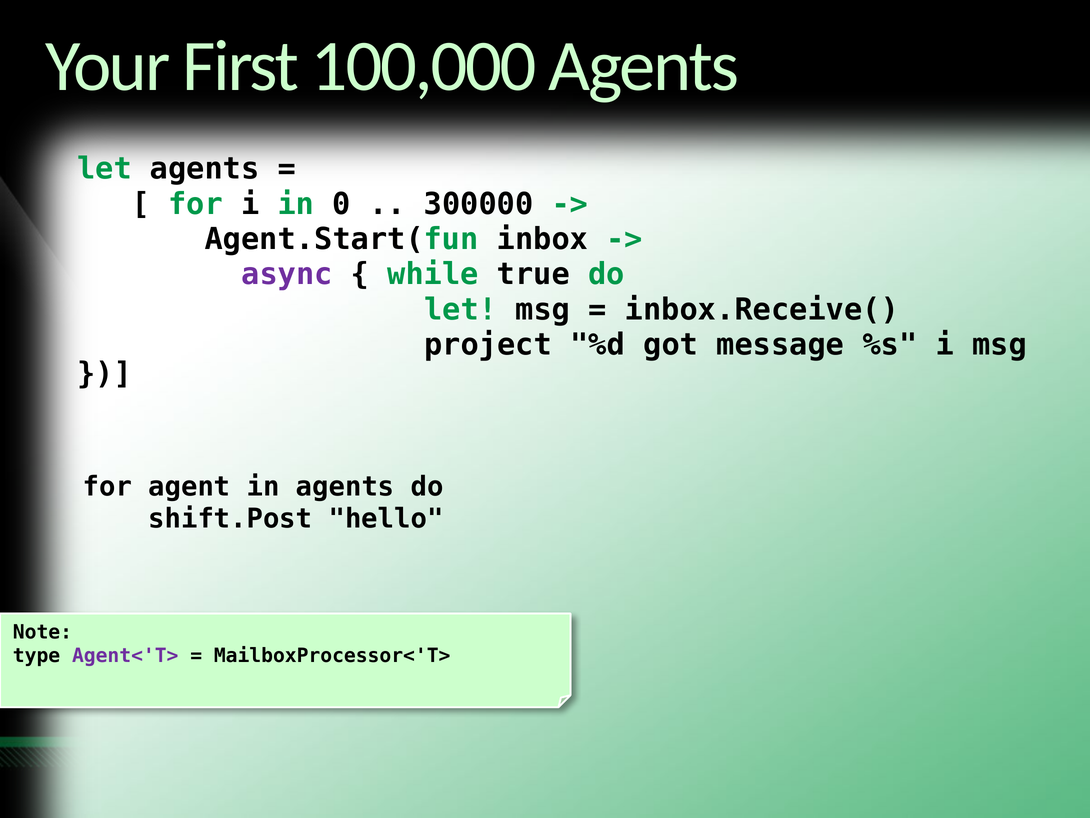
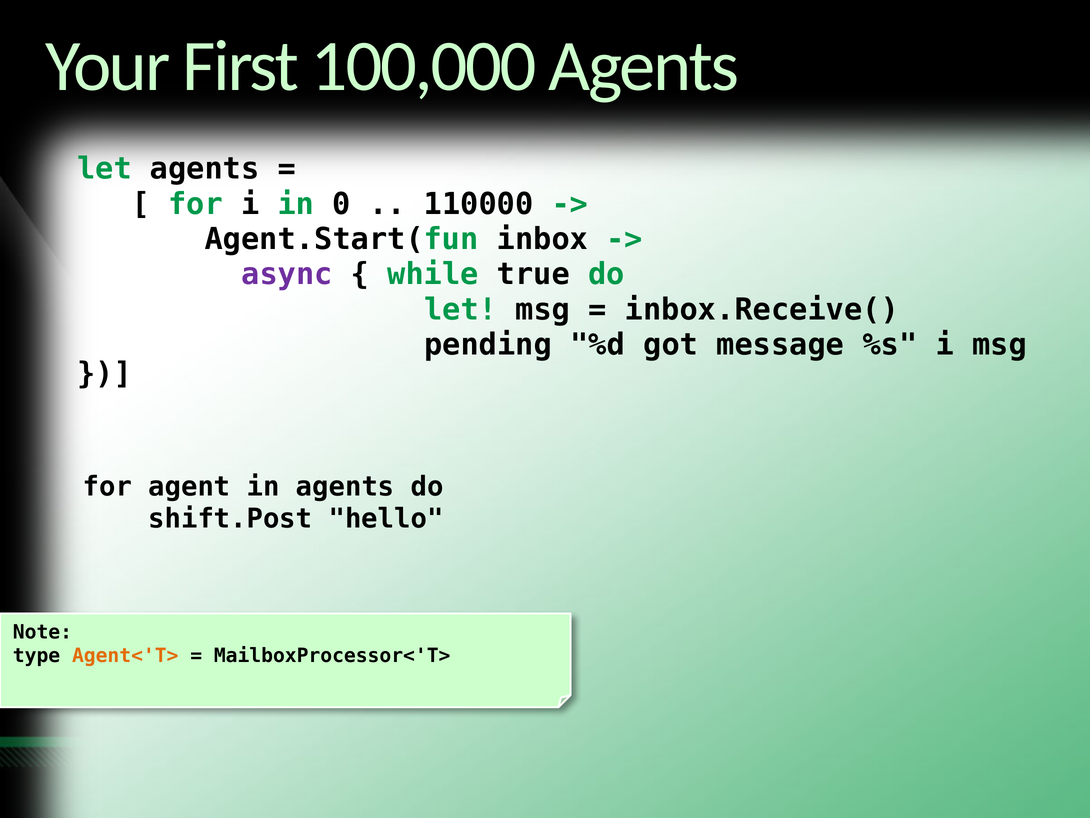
300000: 300000 -> 110000
project: project -> pending
Agent<'T> colour: purple -> orange
